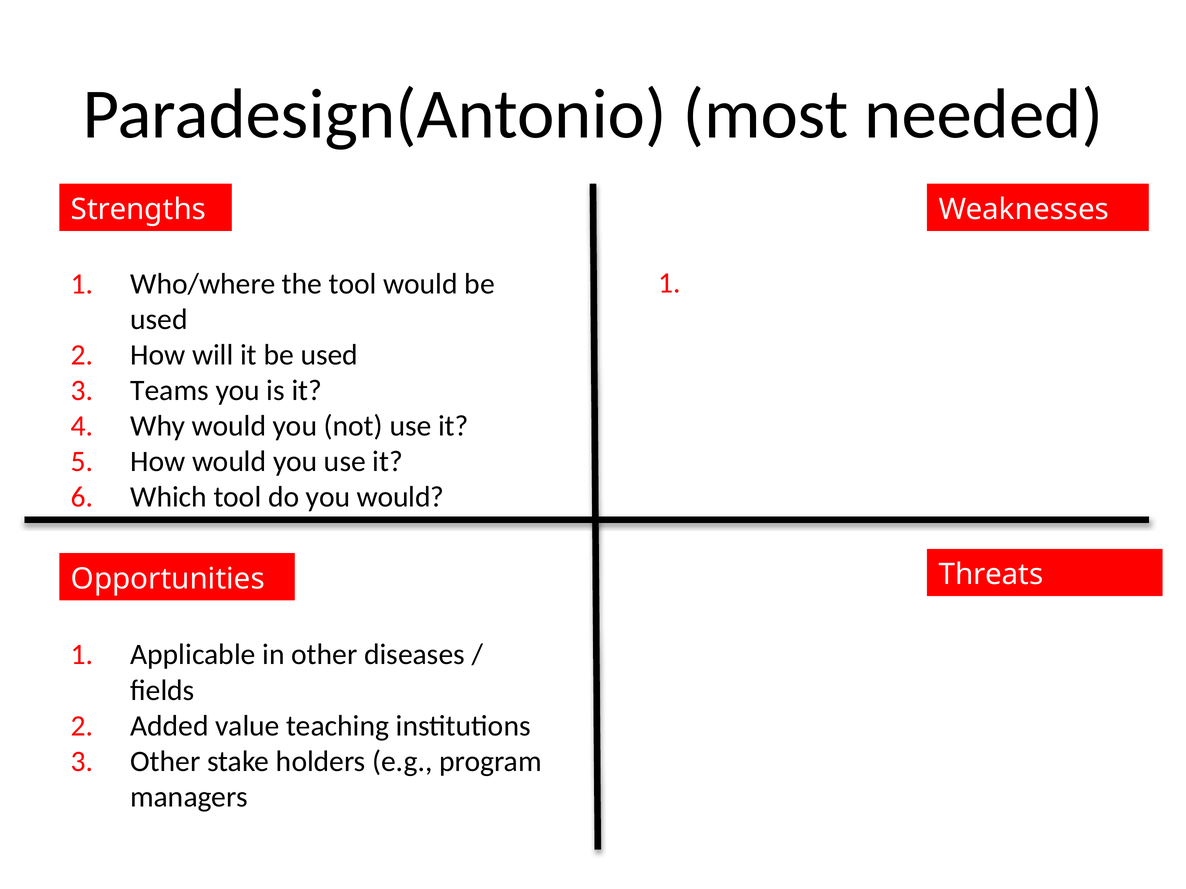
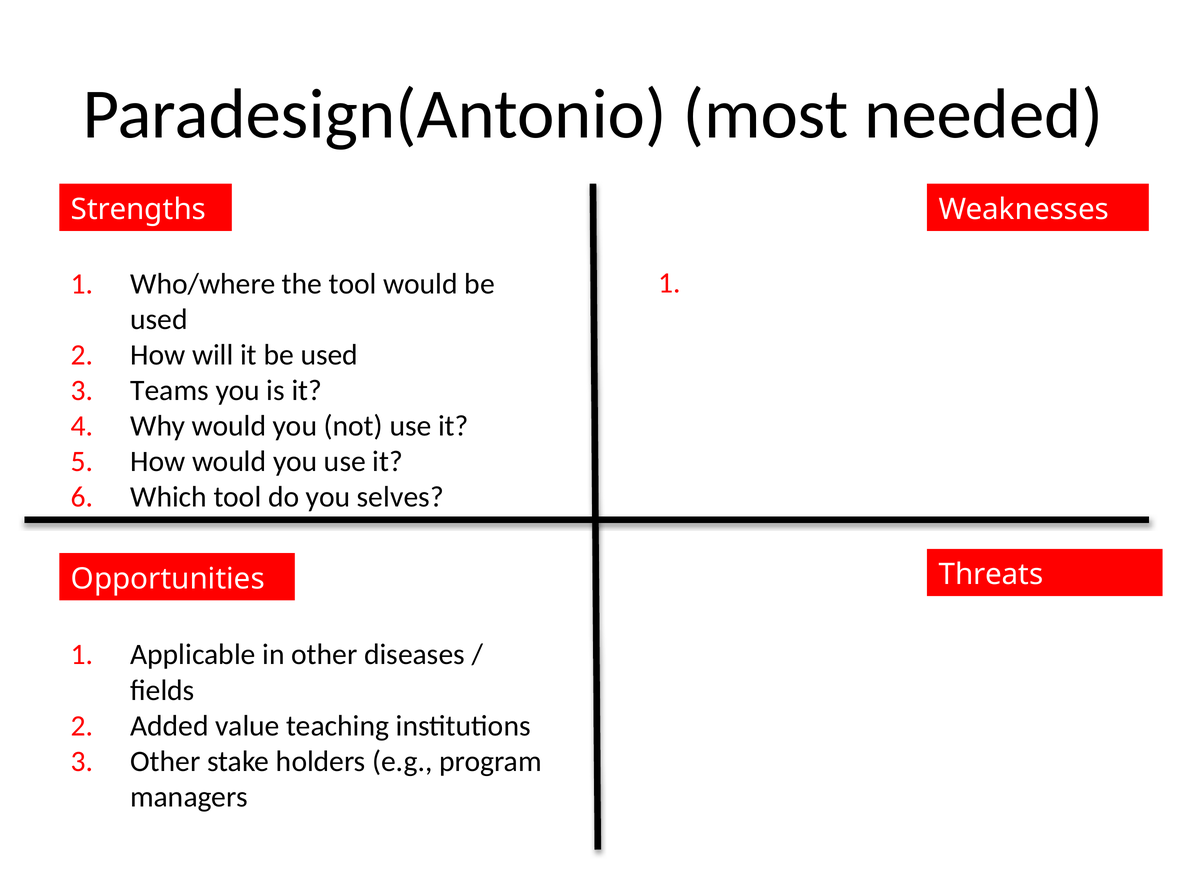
you would: would -> selves
